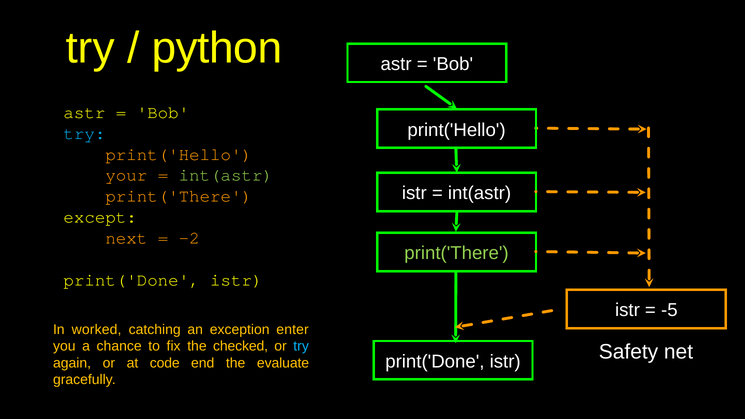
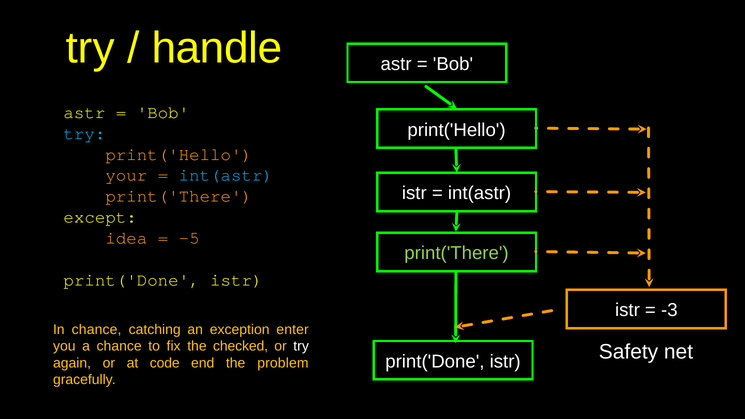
python: python -> handle
int(astr at (226, 175) colour: light green -> light blue
next: next -> idea
-2: -2 -> -5
-5: -5 -> -3
In worked: worked -> chance
try at (301, 346) colour: light blue -> white
evaluate: evaluate -> problem
